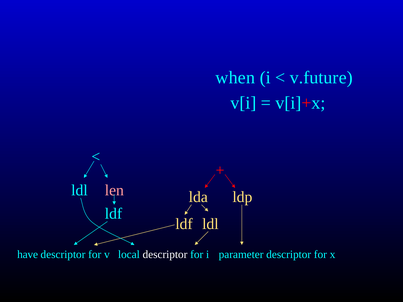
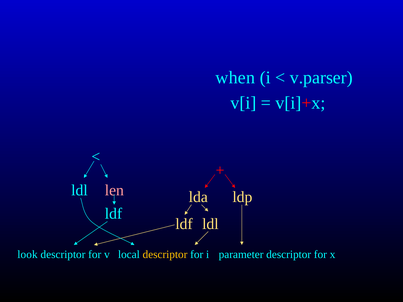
v.future: v.future -> v.parser
have: have -> look
descriptor at (165, 255) colour: white -> yellow
